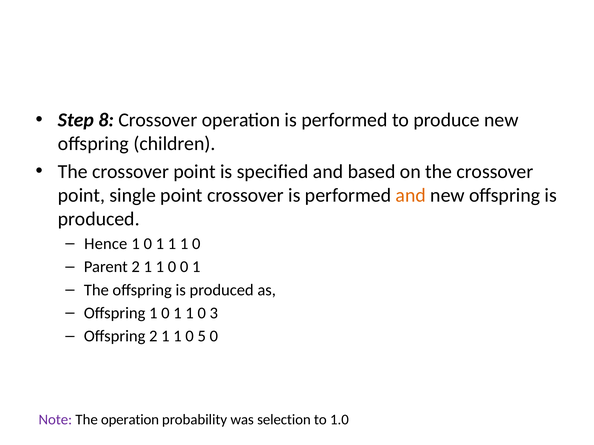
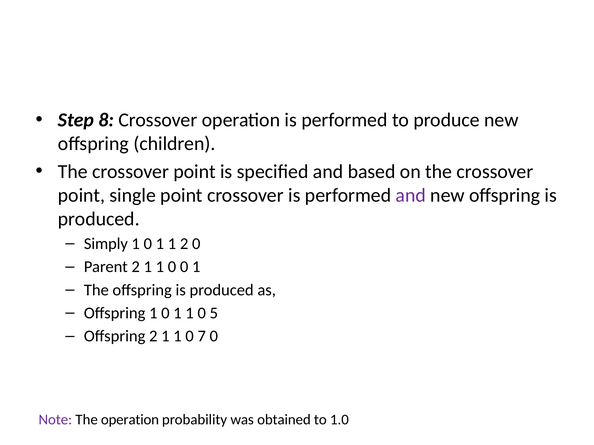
and at (411, 195) colour: orange -> purple
Hence: Hence -> Simply
1 1 1: 1 -> 2
3: 3 -> 5
5: 5 -> 7
selection: selection -> obtained
